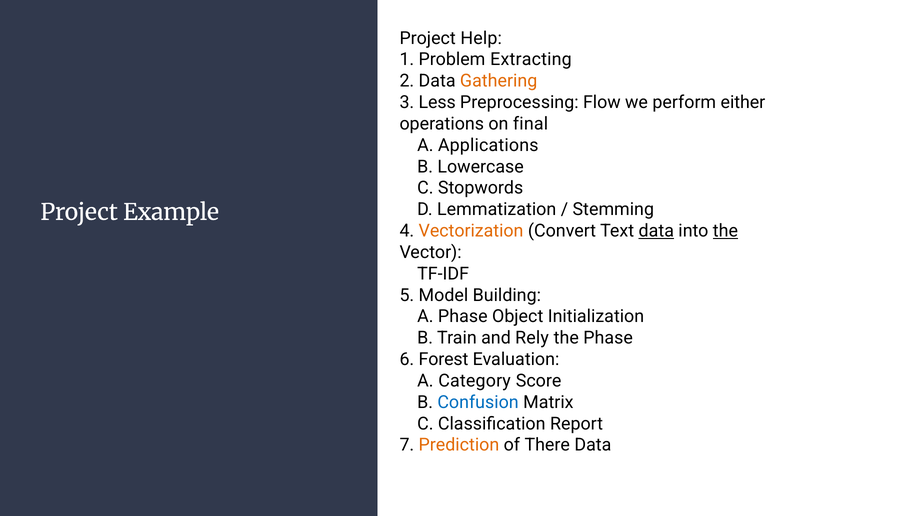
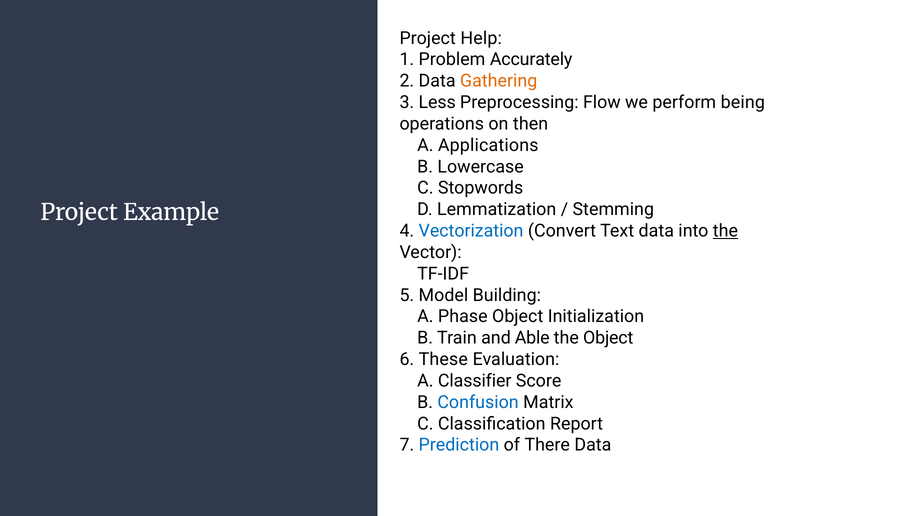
Extracting: Extracting -> Accurately
either: either -> being
final: final -> then
Vectorization colour: orange -> blue
data at (656, 231) underline: present -> none
Rely: Rely -> Able
the Phase: Phase -> Object
Forest: Forest -> These
Category: Category -> Classifier
Prediction colour: orange -> blue
